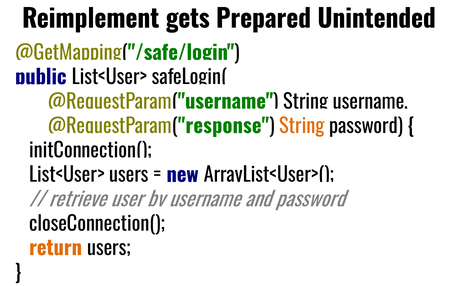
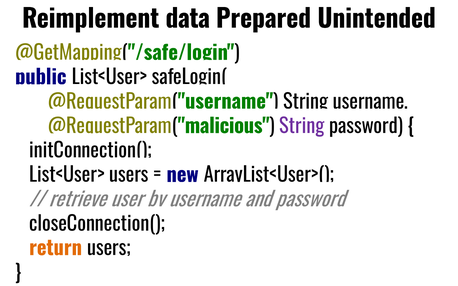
gets: gets -> data
response: response -> malicious
String at (302, 126) colour: orange -> purple
